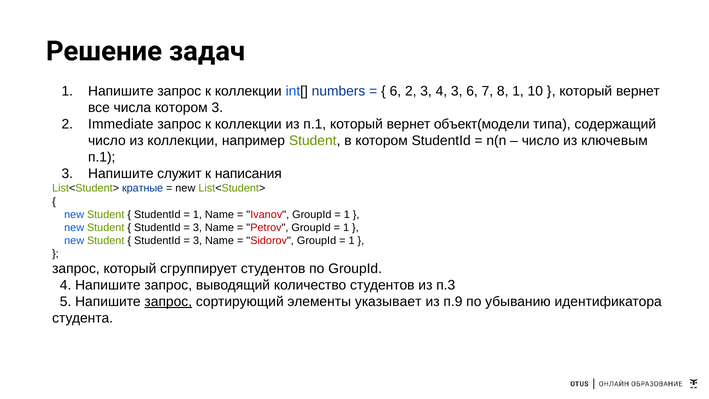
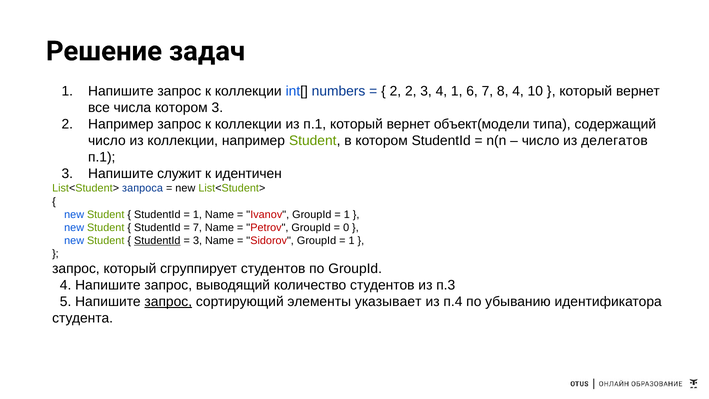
6 at (395, 91): 6 -> 2
4 3: 3 -> 1
8 1: 1 -> 4
2 Immediate: Immediate -> Например
ключевым: ключевым -> делегатов
написания: написания -> идентичен
кратные: кратные -> запроса
3 at (197, 227): 3 -> 7
1 at (346, 227): 1 -> 0
StudentId at (157, 240) underline: none -> present
п.9: п.9 -> п.4
